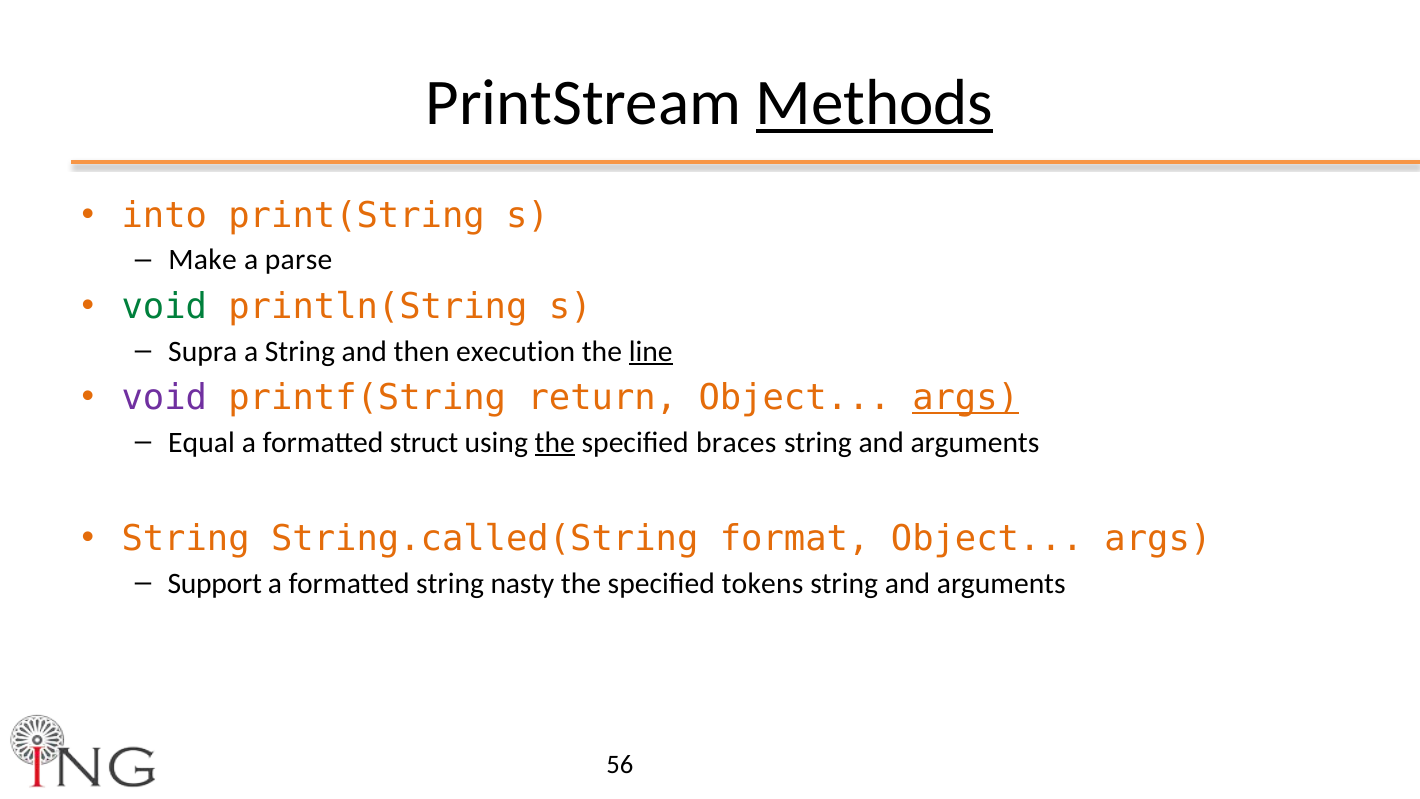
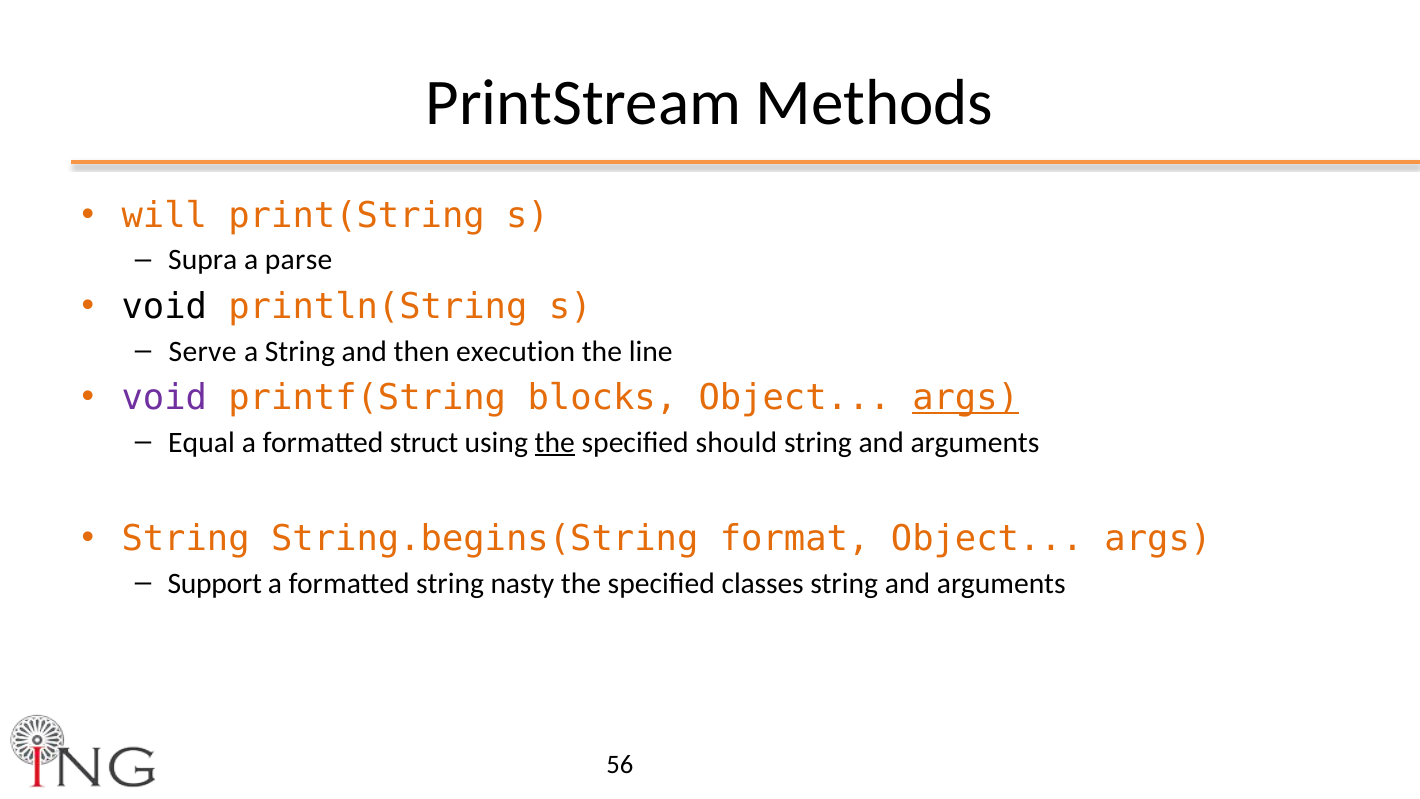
Methods underline: present -> none
into: into -> will
Make: Make -> Supra
void at (164, 307) colour: green -> black
Supra: Supra -> Serve
line underline: present -> none
return: return -> blocks
braces: braces -> should
String.called(String: String.called(String -> String.begins(String
tokens: tokens -> classes
